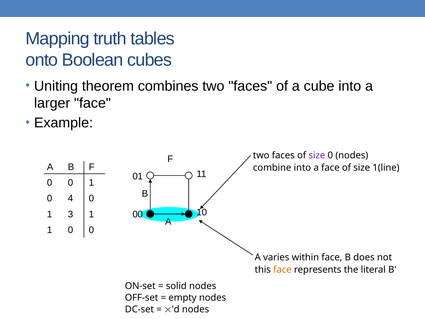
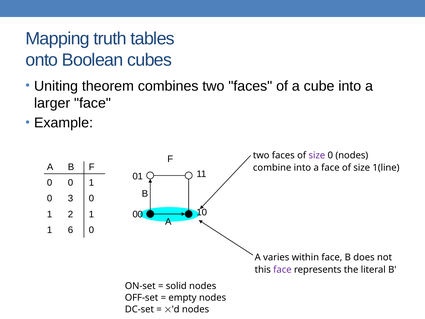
4: 4 -> 3
3: 3 -> 2
0 at (70, 230): 0 -> 6
face at (282, 270) colour: orange -> purple
